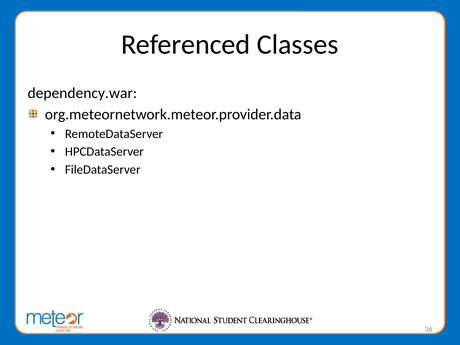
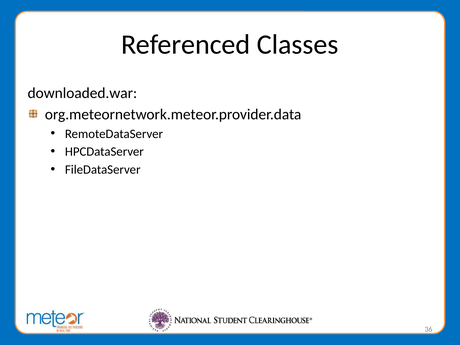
dependency.war: dependency.war -> downloaded.war
